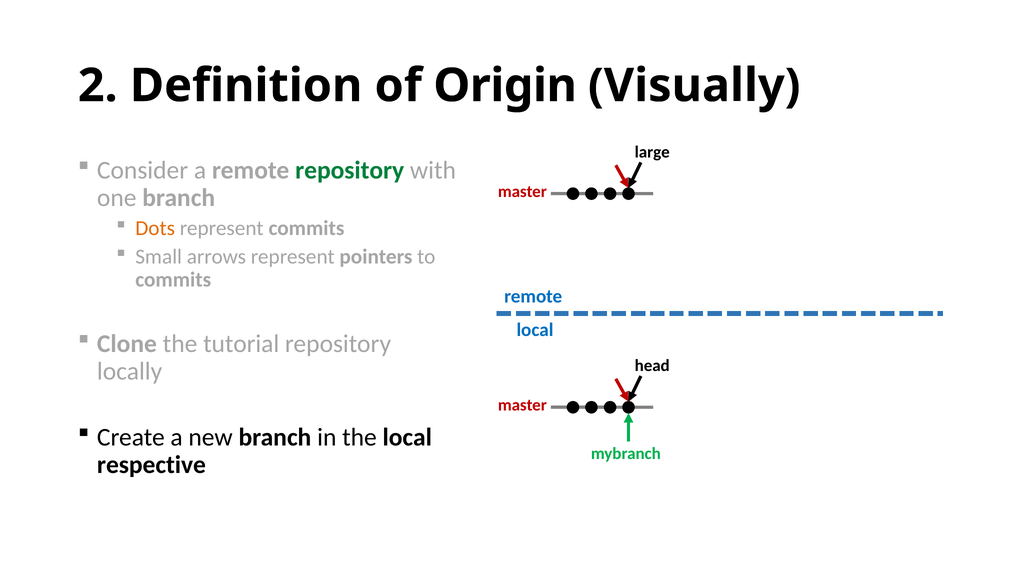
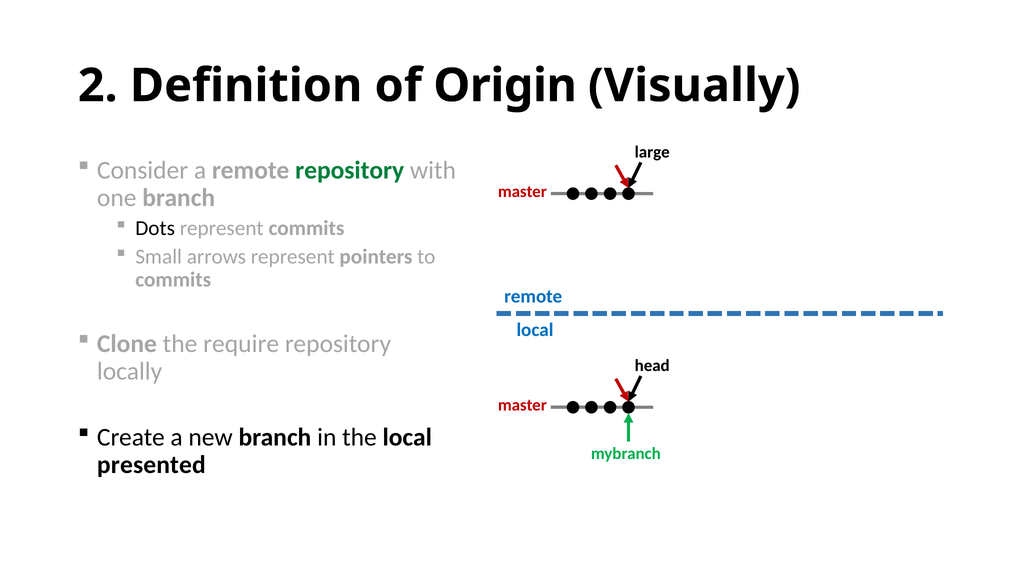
Dots colour: orange -> black
tutorial: tutorial -> require
respective: respective -> presented
